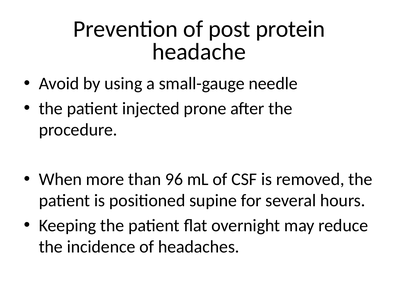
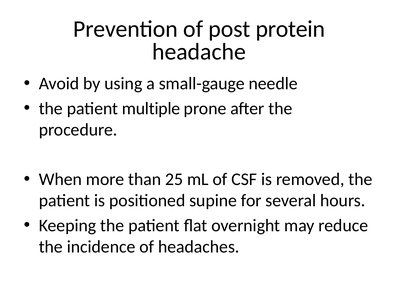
injected: injected -> multiple
96: 96 -> 25
